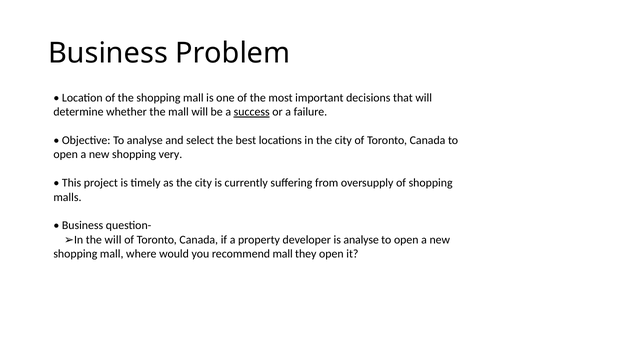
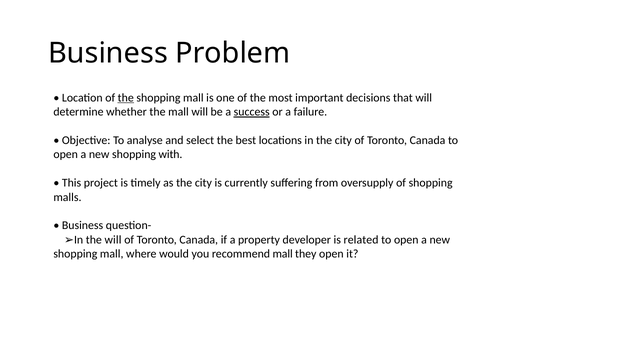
the at (126, 98) underline: none -> present
very: very -> with
is analyse: analyse -> related
